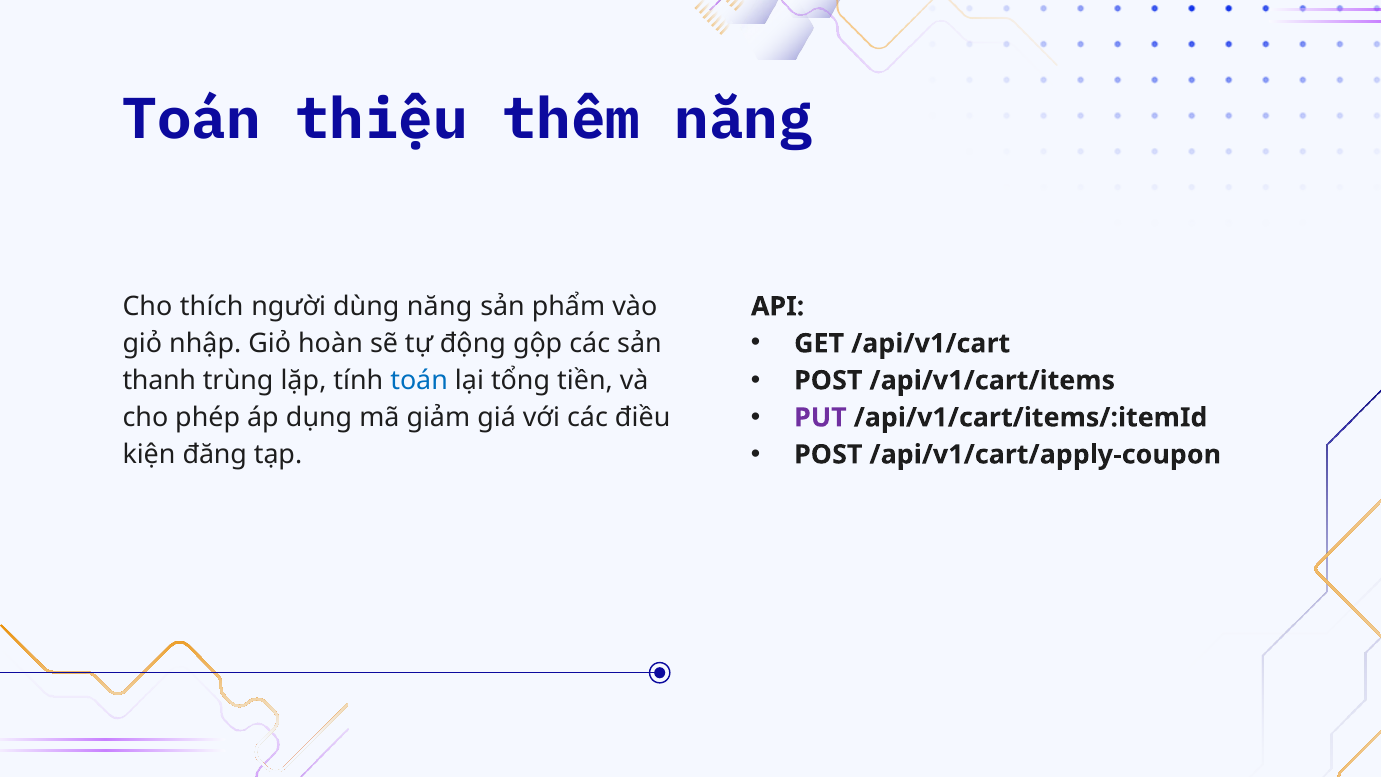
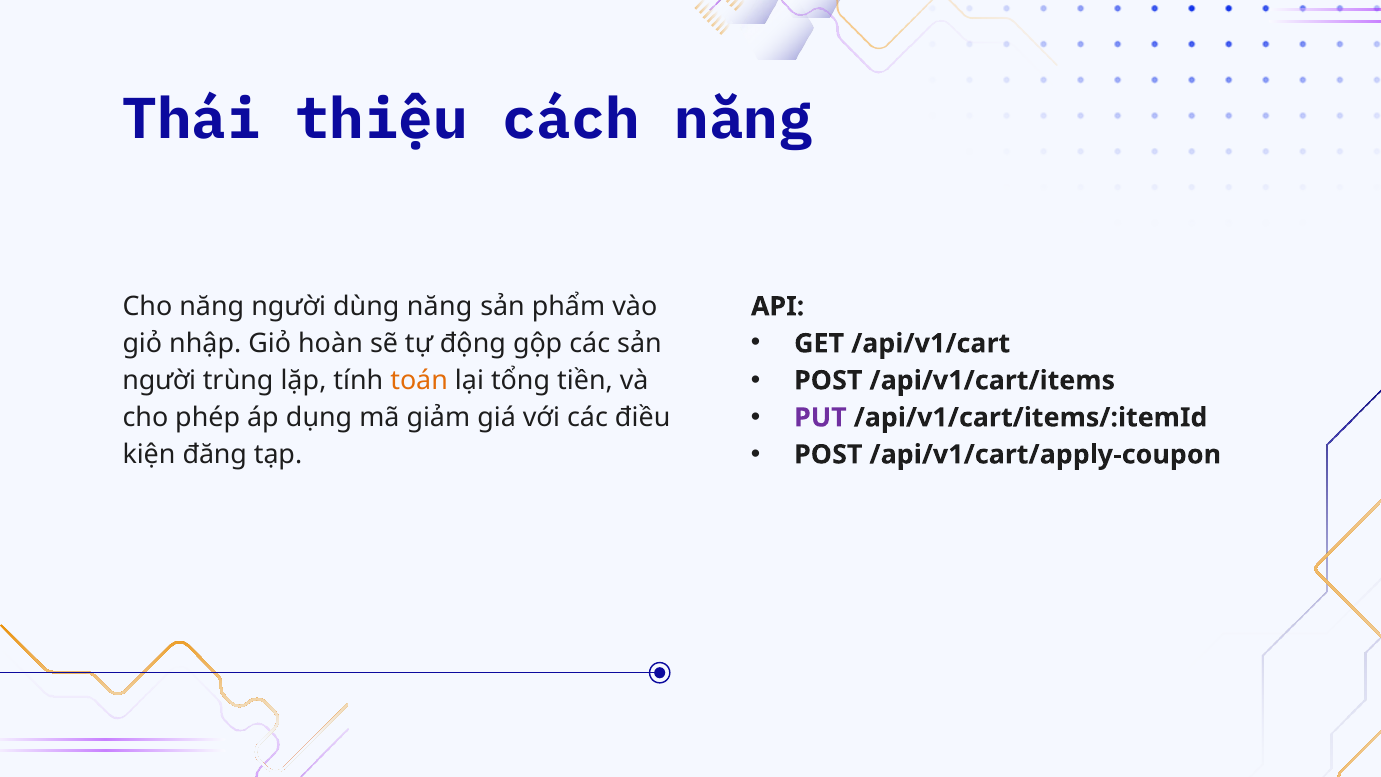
Toán at (192, 120): Toán -> Thái
thêm: thêm -> cách
Cho thích: thích -> năng
thanh at (159, 380): thanh -> người
toán at (419, 380) colour: blue -> orange
